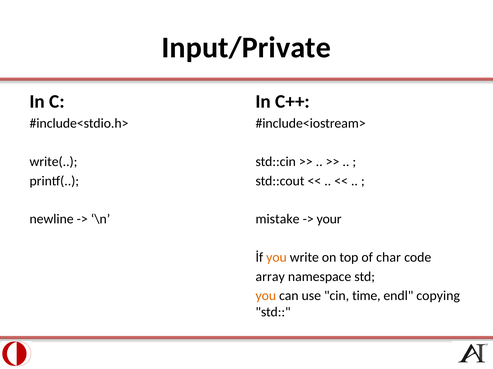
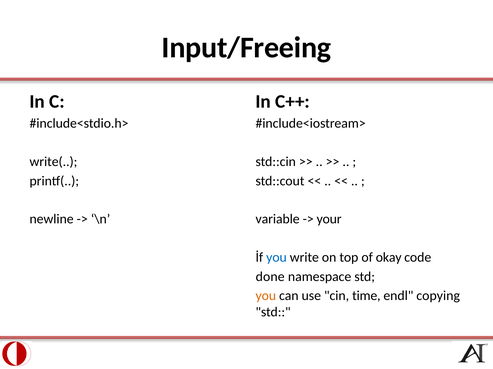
Input/Private: Input/Private -> Input/Freeing
mistake: mistake -> variable
you at (276, 258) colour: orange -> blue
char: char -> okay
array: array -> done
